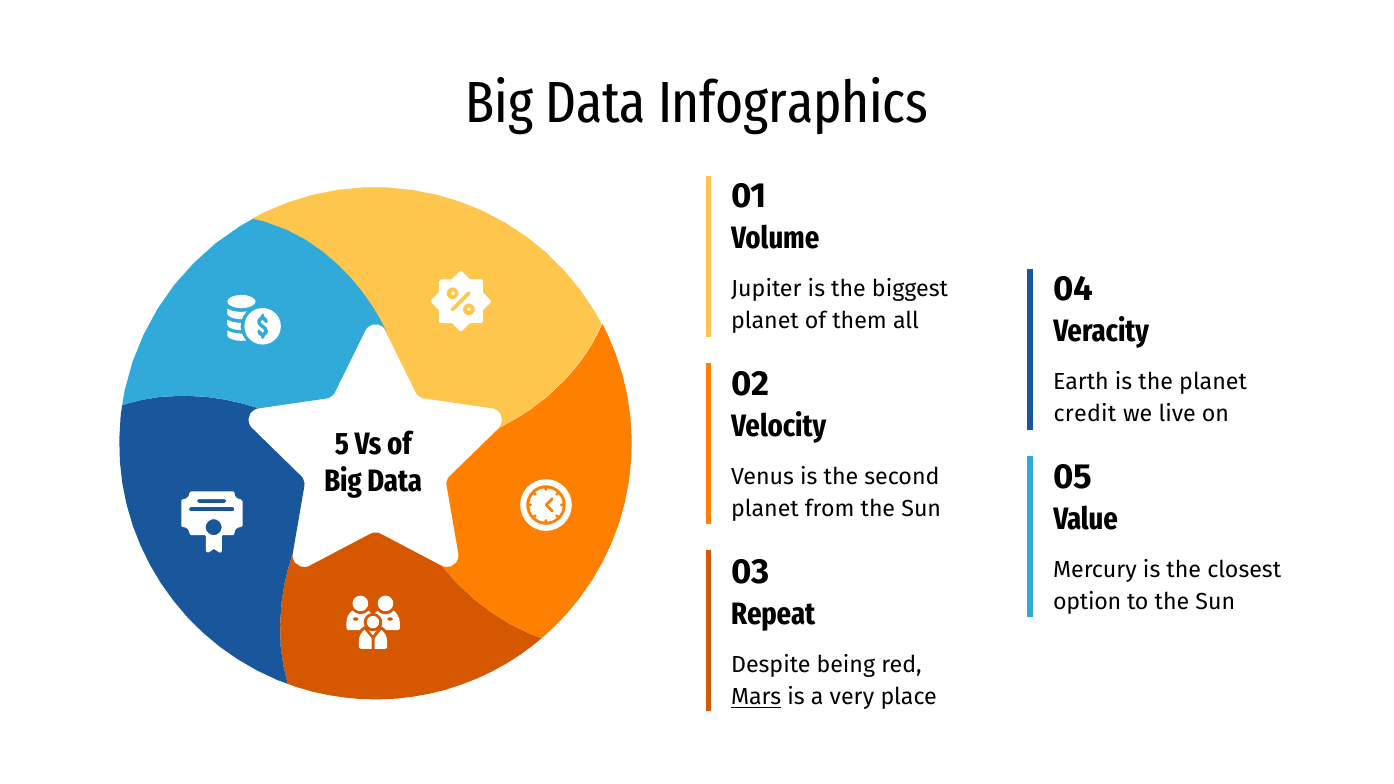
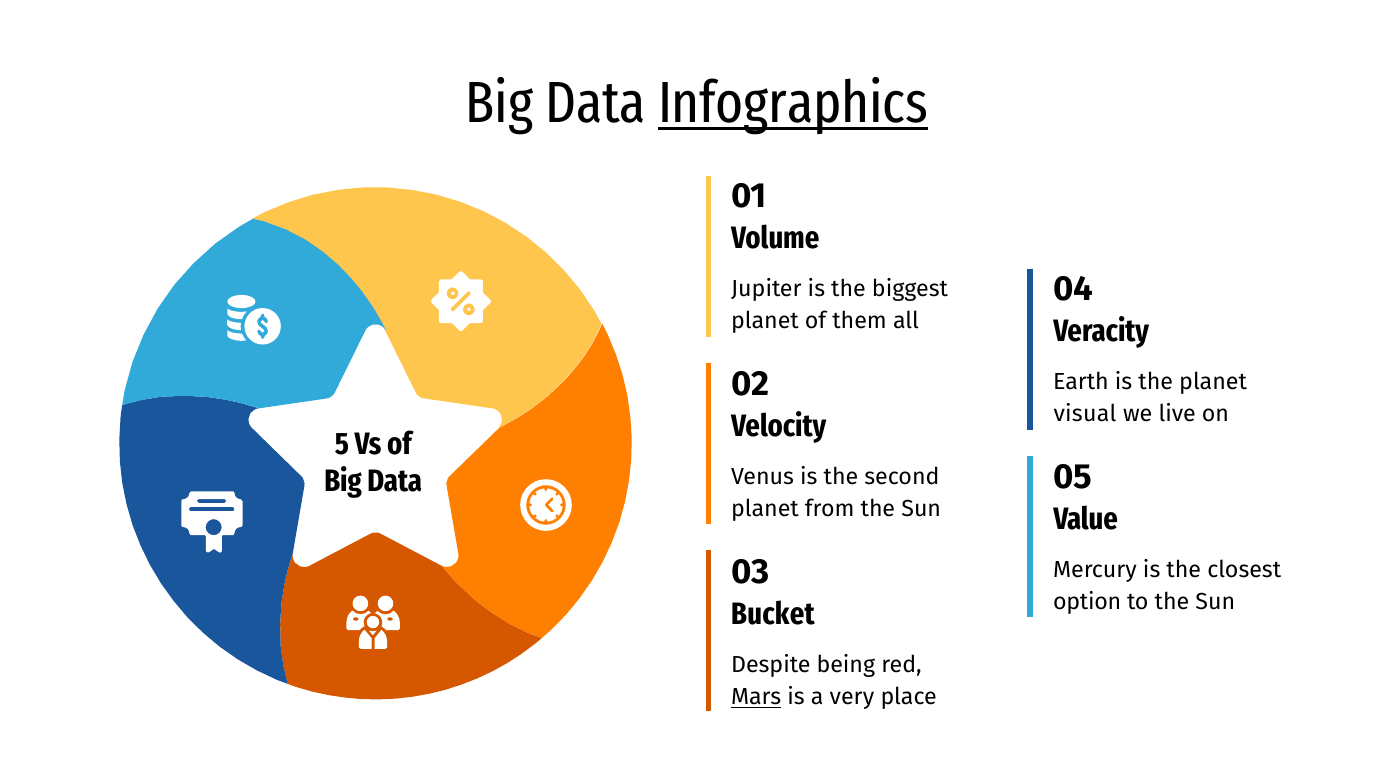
Infographics underline: none -> present
credit: credit -> visual
Repeat: Repeat -> Bucket
